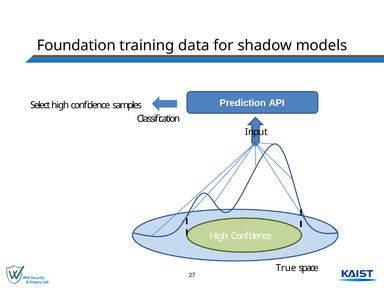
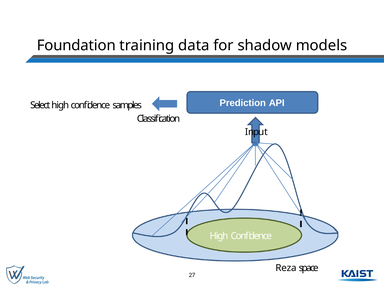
True: True -> Reza
